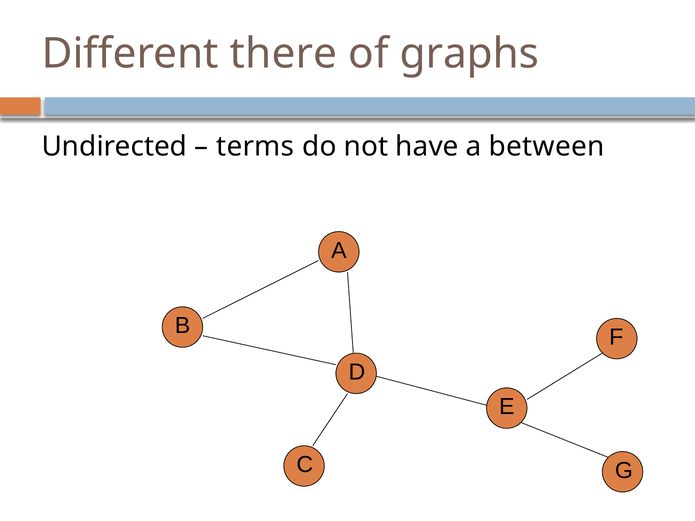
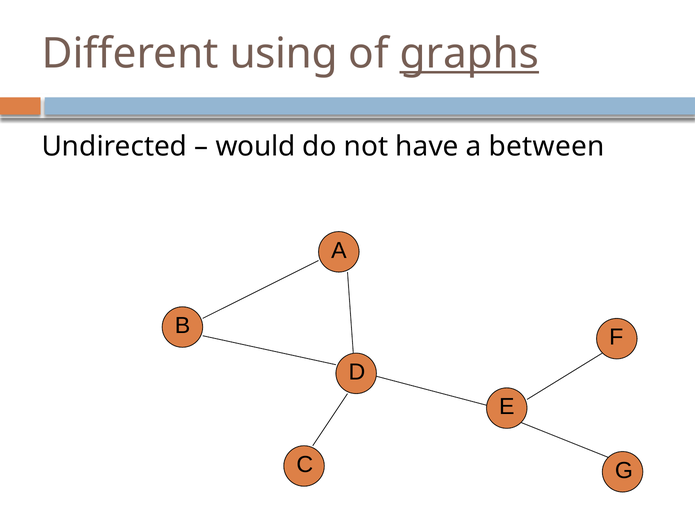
there: there -> using
graphs underline: none -> present
terms: terms -> would
